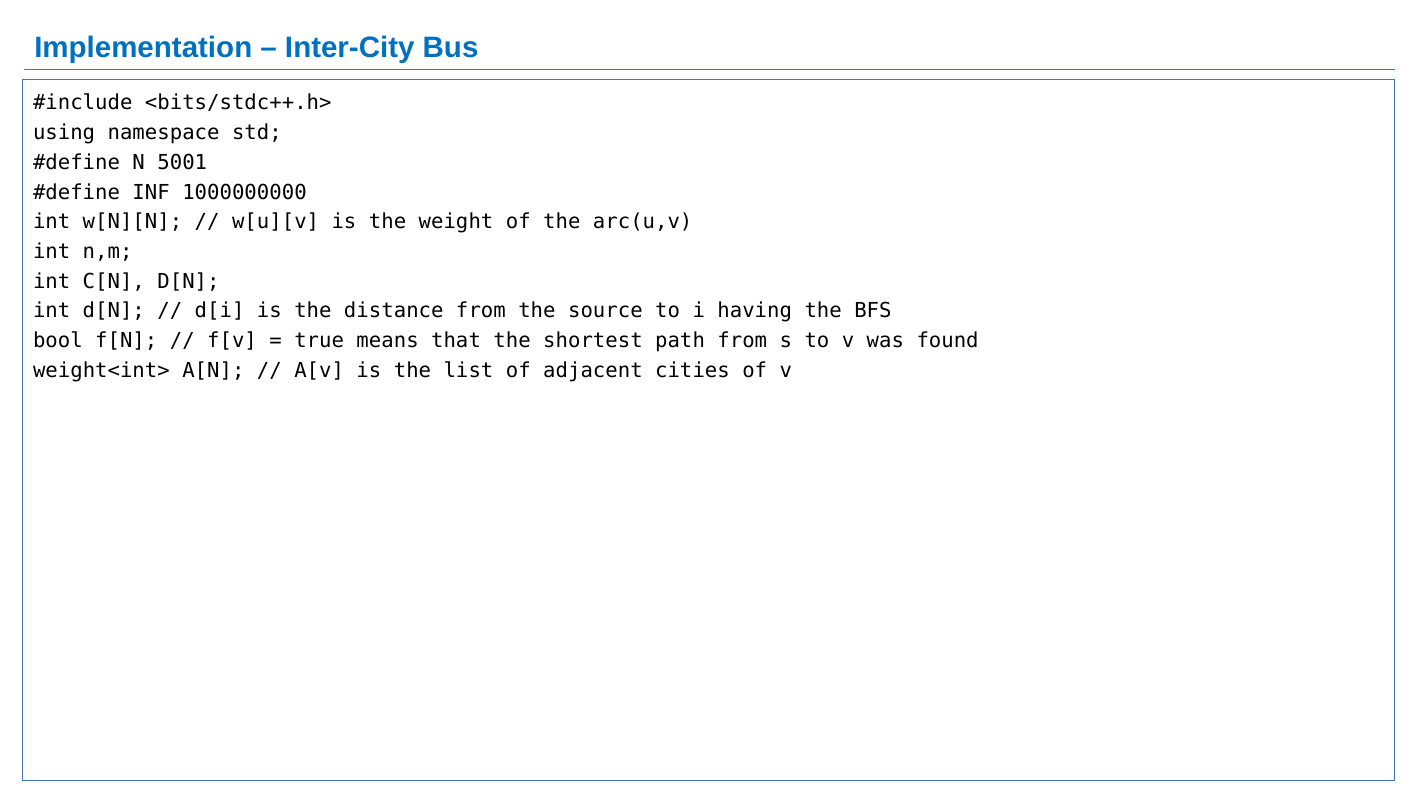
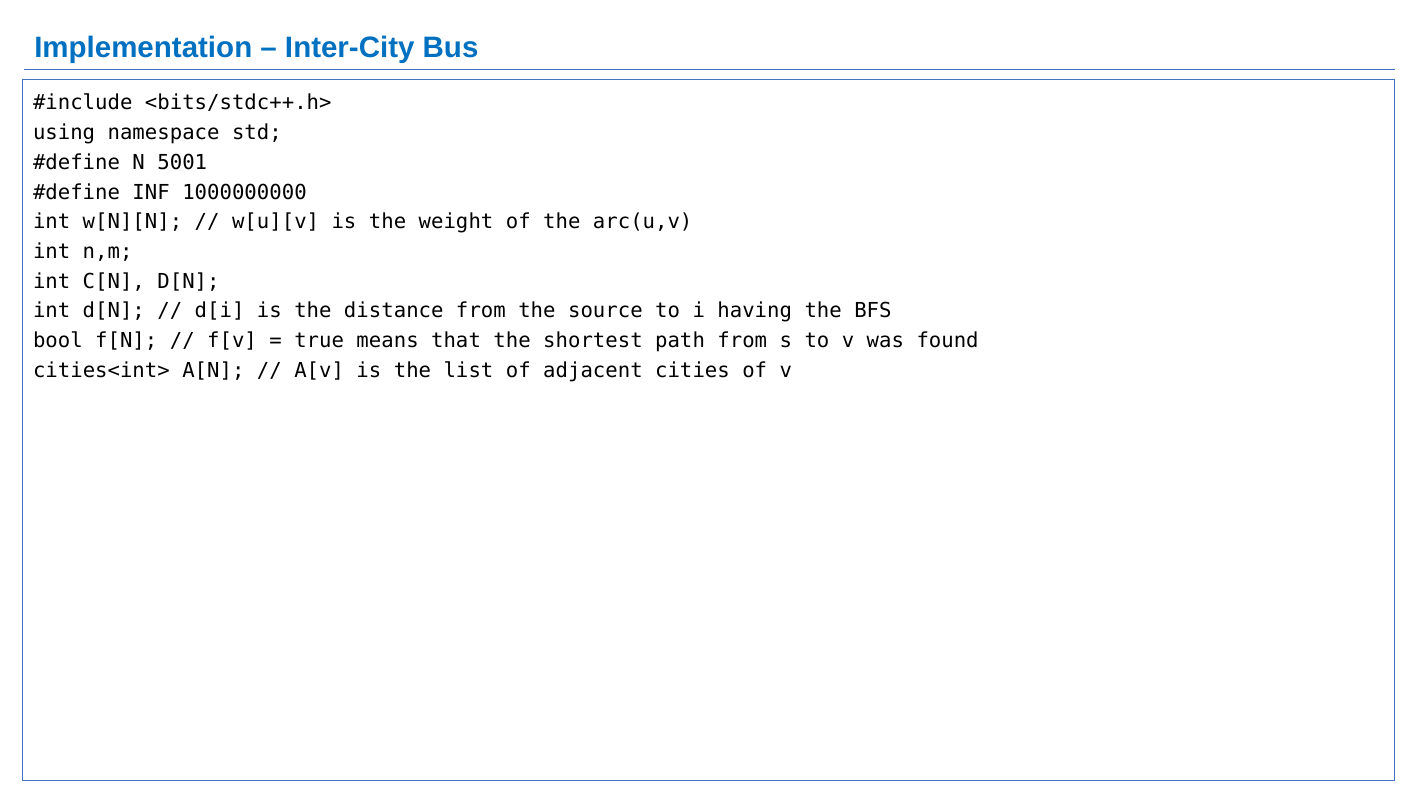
weight<int>: weight<int> -> cities<int>
